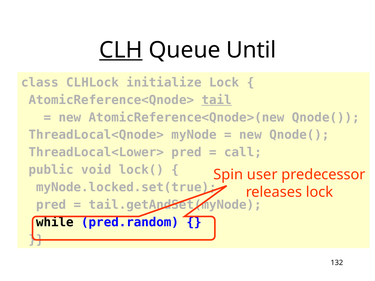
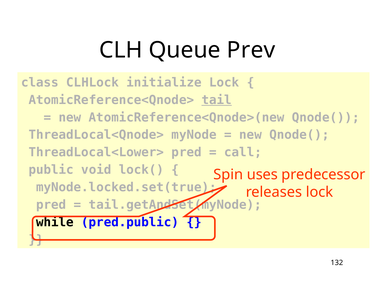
CLH underline: present -> none
Until: Until -> Prev
user: user -> uses
pred.random: pred.random -> pred.public
